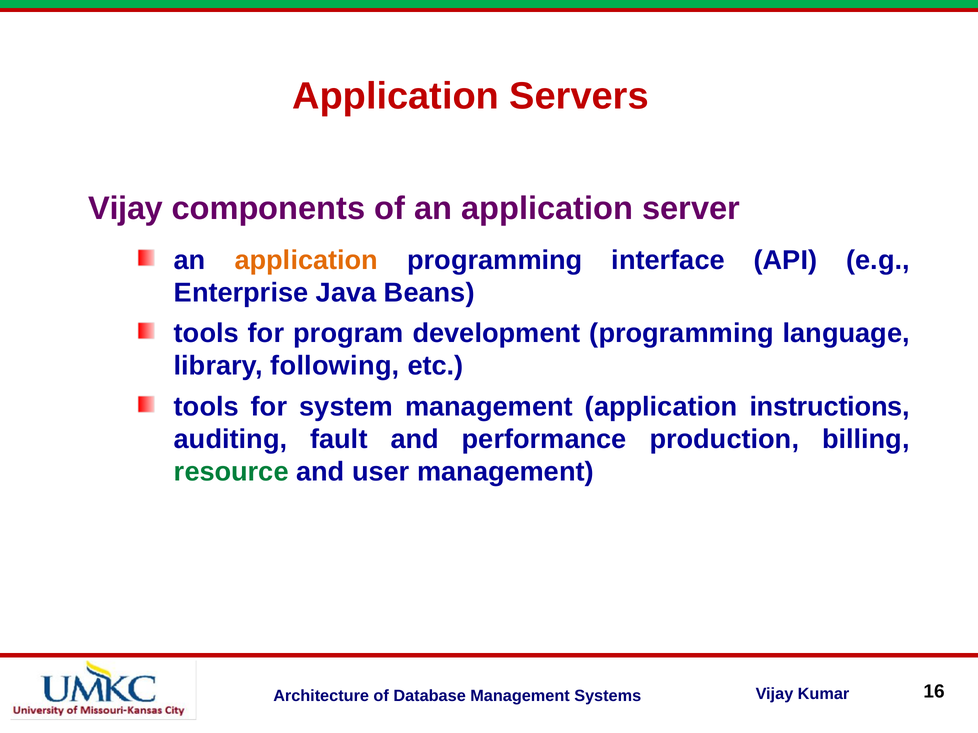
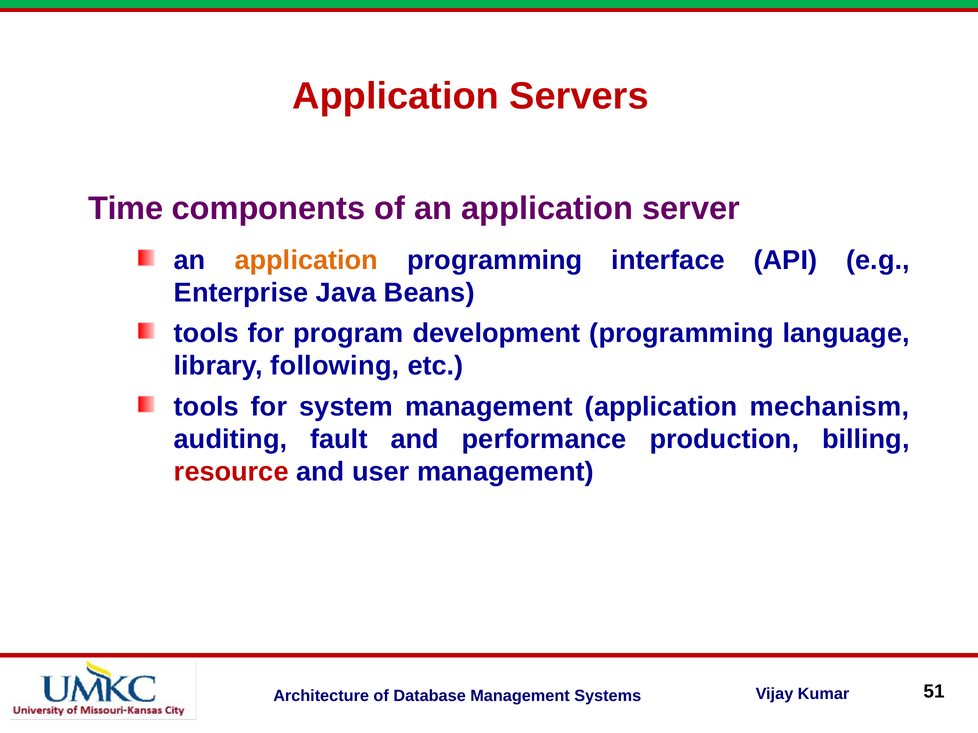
Vijay at (126, 208): Vijay -> Time
instructions: instructions -> mechanism
resource colour: green -> red
16: 16 -> 51
